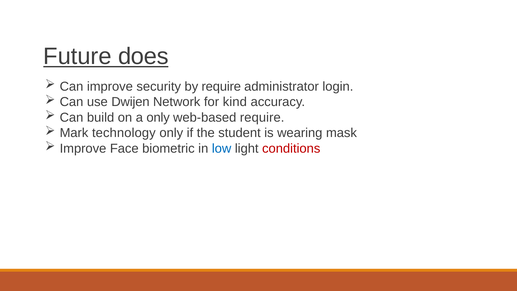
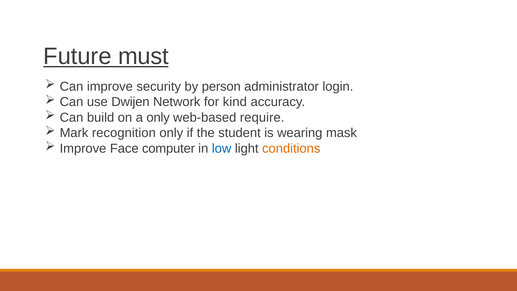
does: does -> must
by require: require -> person
technology: technology -> recognition
biometric: biometric -> computer
conditions colour: red -> orange
